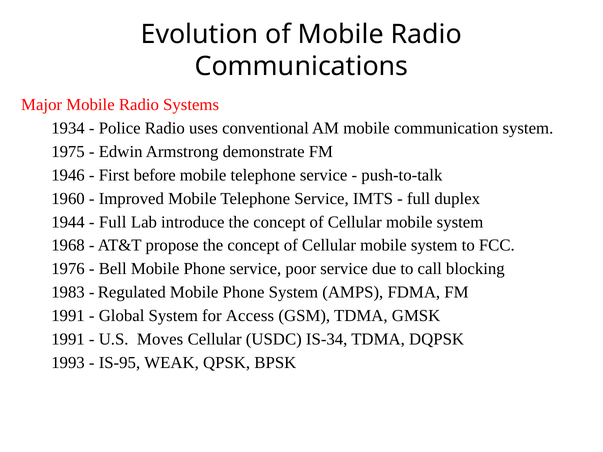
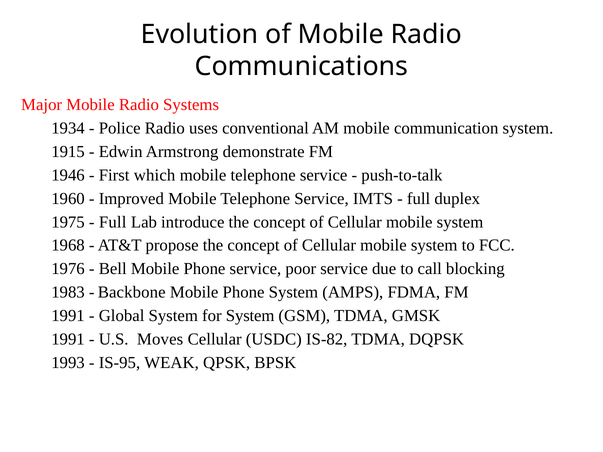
1975: 1975 -> 1915
before: before -> which
1944: 1944 -> 1975
Regulated: Regulated -> Backbone
for Access: Access -> System
IS-34: IS-34 -> IS-82
